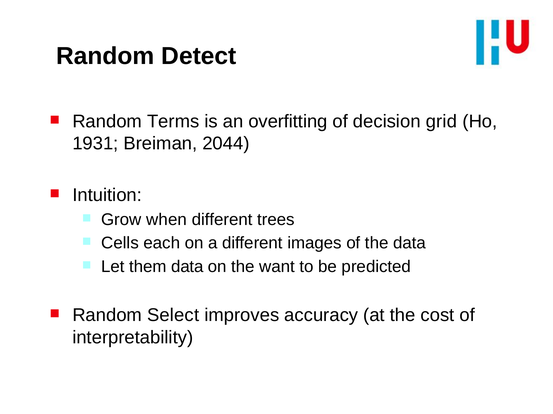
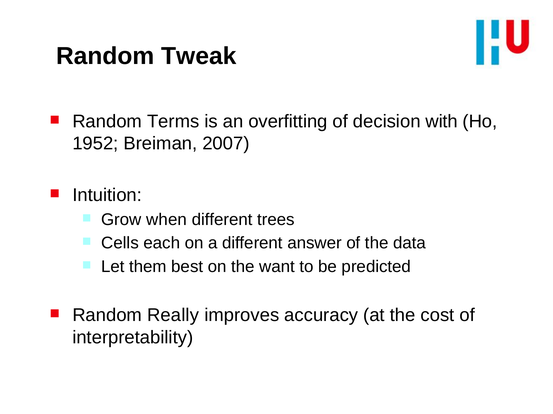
Detect: Detect -> Tweak
grid: grid -> with
1931: 1931 -> 1952
2044: 2044 -> 2007
images: images -> answer
them data: data -> best
Select: Select -> Really
